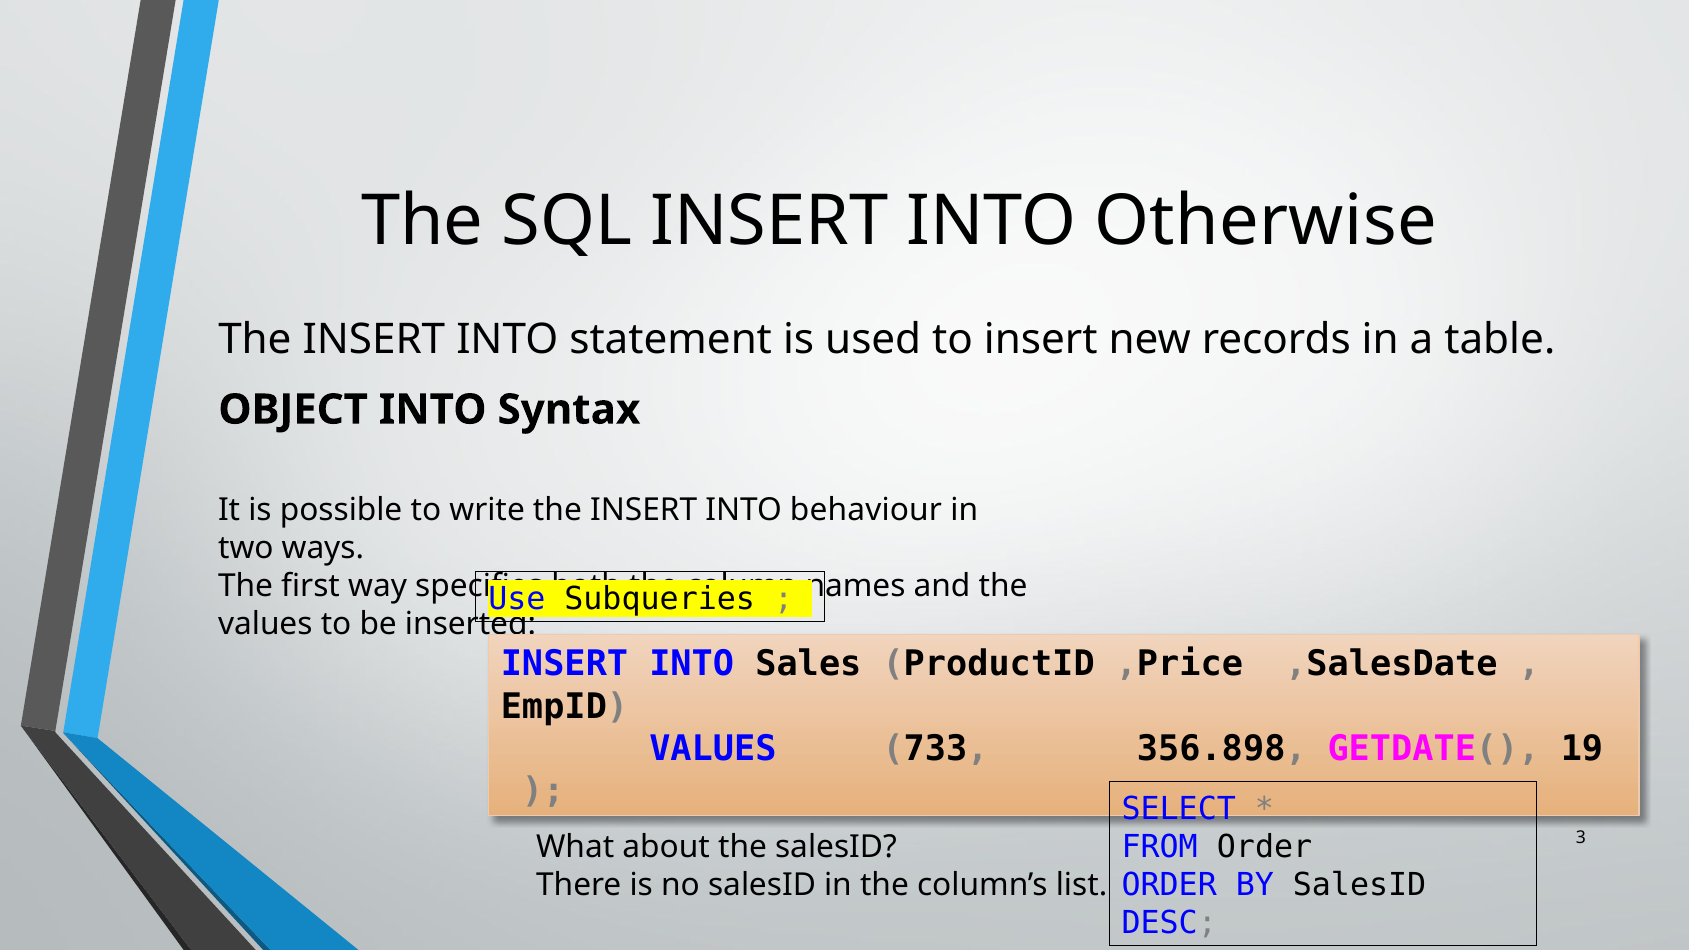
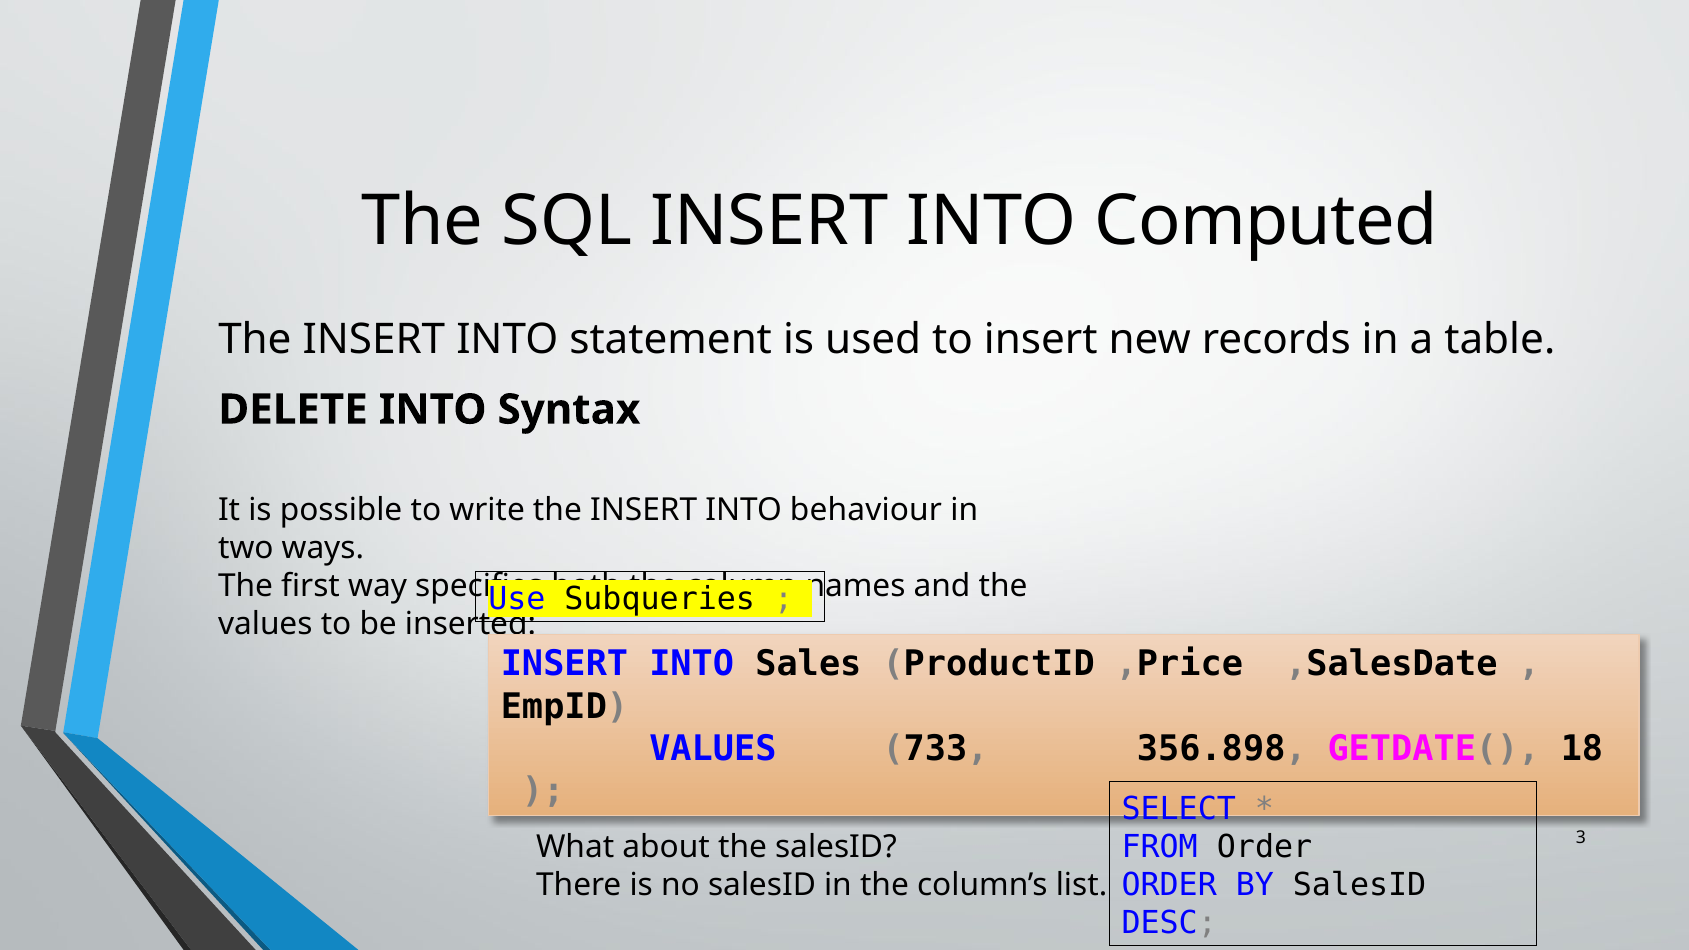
Otherwise: Otherwise -> Computed
OBJECT: OBJECT -> DELETE
19: 19 -> 18
